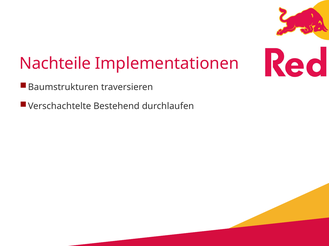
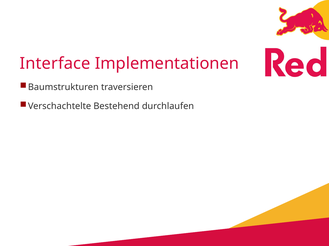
Nachteile: Nachteile -> Interface
